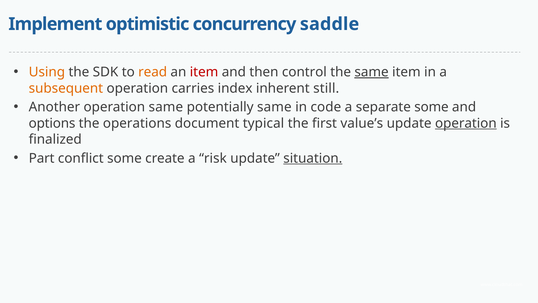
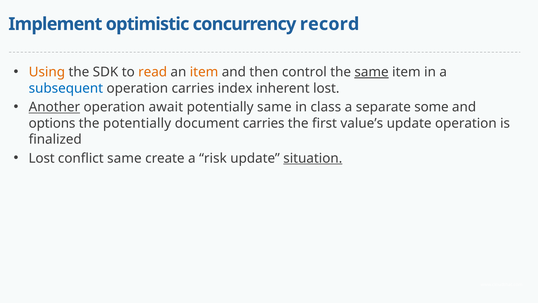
saddle: saddle -> record
item at (204, 72) colour: red -> orange
subsequent colour: orange -> blue
inherent still: still -> lost
Another underline: none -> present
operation same: same -> await
code: code -> class
the operations: operations -> potentially
document typical: typical -> carries
operation at (466, 123) underline: present -> none
Part at (42, 158): Part -> Lost
conflict some: some -> same
